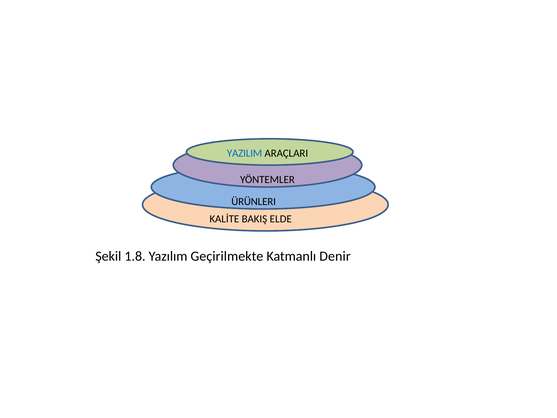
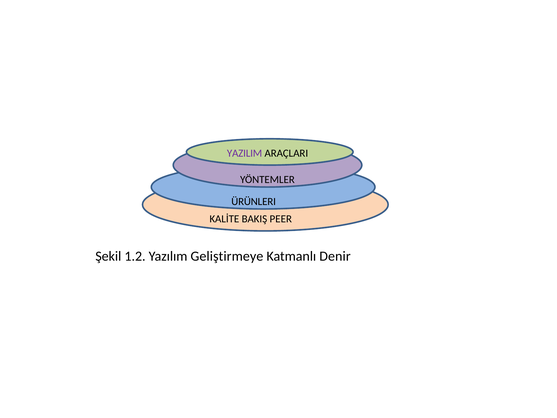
YAZILIM colour: blue -> purple
ELDE: ELDE -> PEER
1.8: 1.8 -> 1.2
Geçirilmekte: Geçirilmekte -> Geliştirmeye
